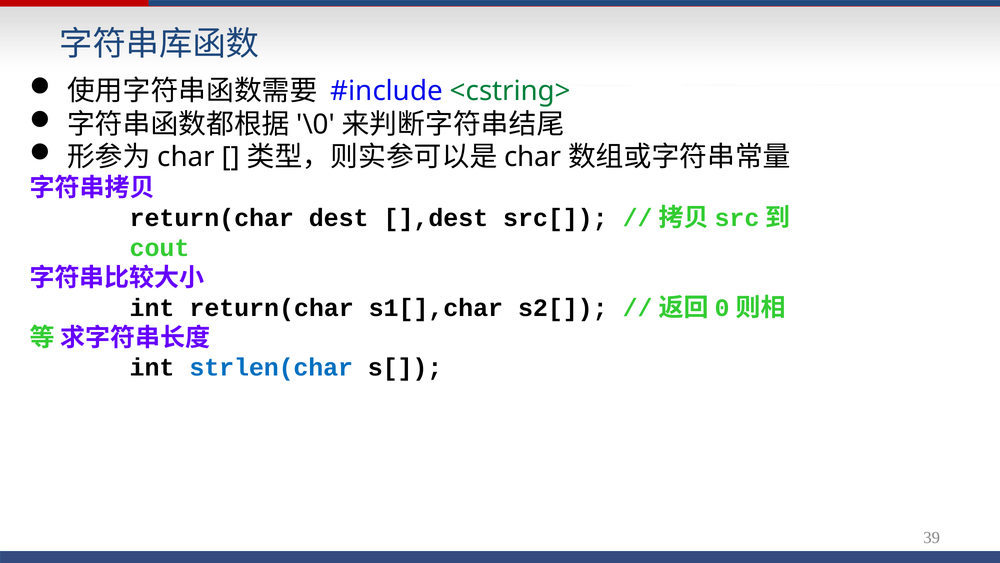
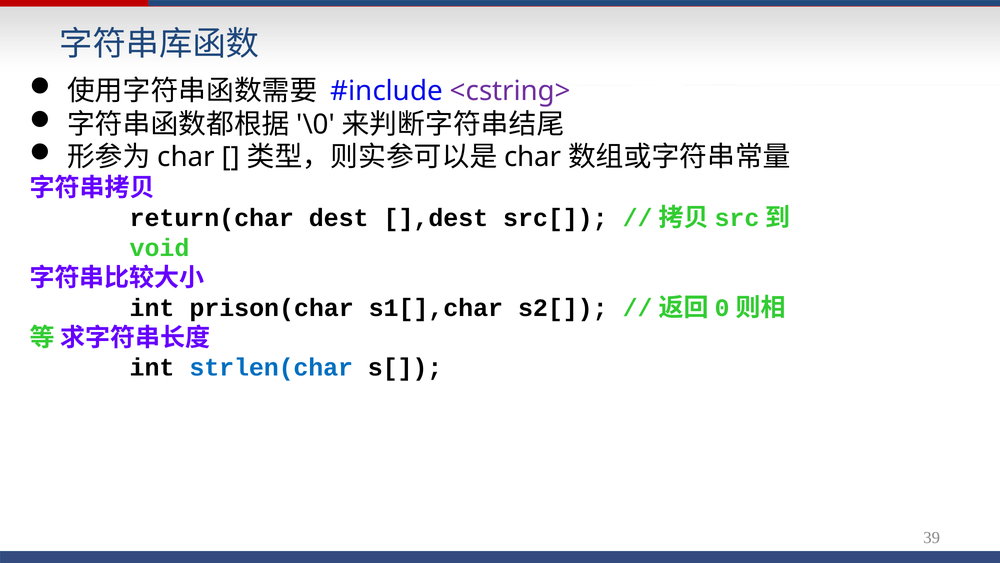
<cstring> colour: green -> purple
cout: cout -> void
int return(char: return(char -> prison(char
